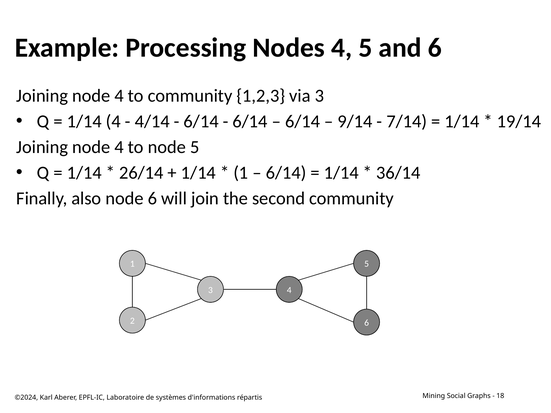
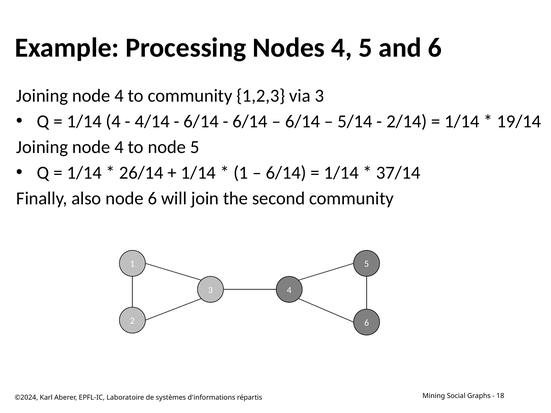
9/14: 9/14 -> 5/14
7/14: 7/14 -> 2/14
36/14: 36/14 -> 37/14
